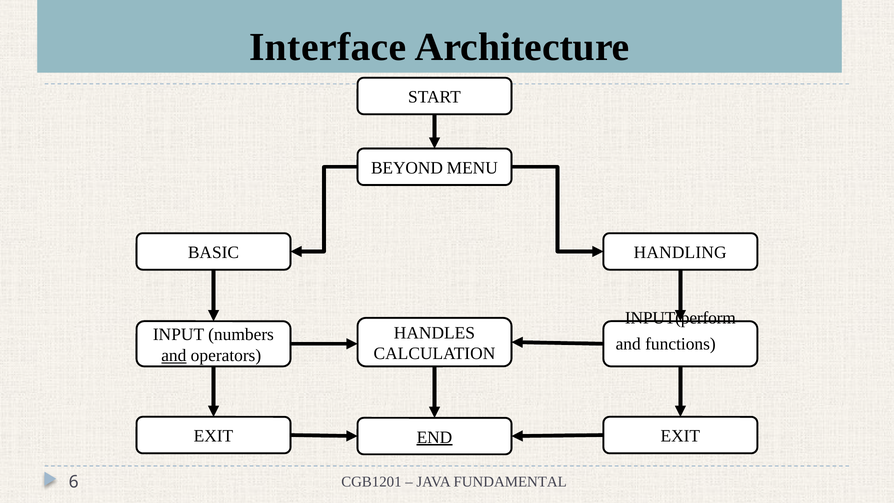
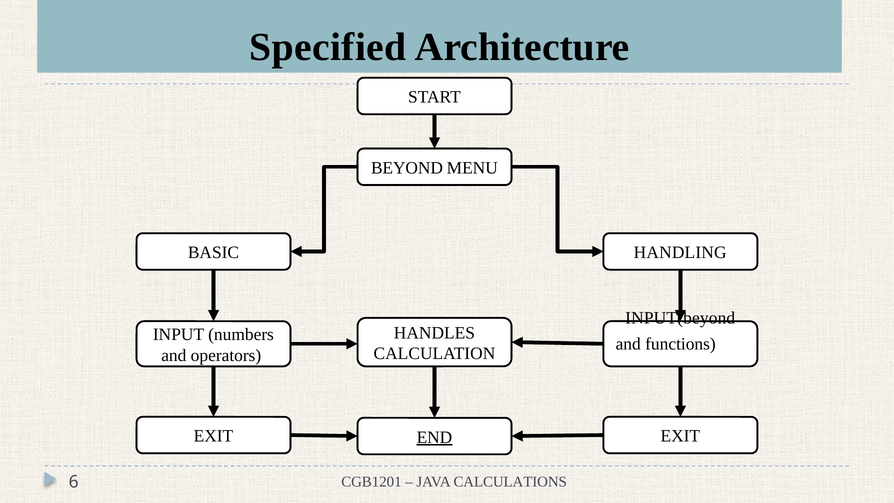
Interface: Interface -> Specified
INPUT(perform: INPUT(perform -> INPUT(beyond
and at (174, 355) underline: present -> none
FUNDAMENTAL: FUNDAMENTAL -> CALCULATIONS
